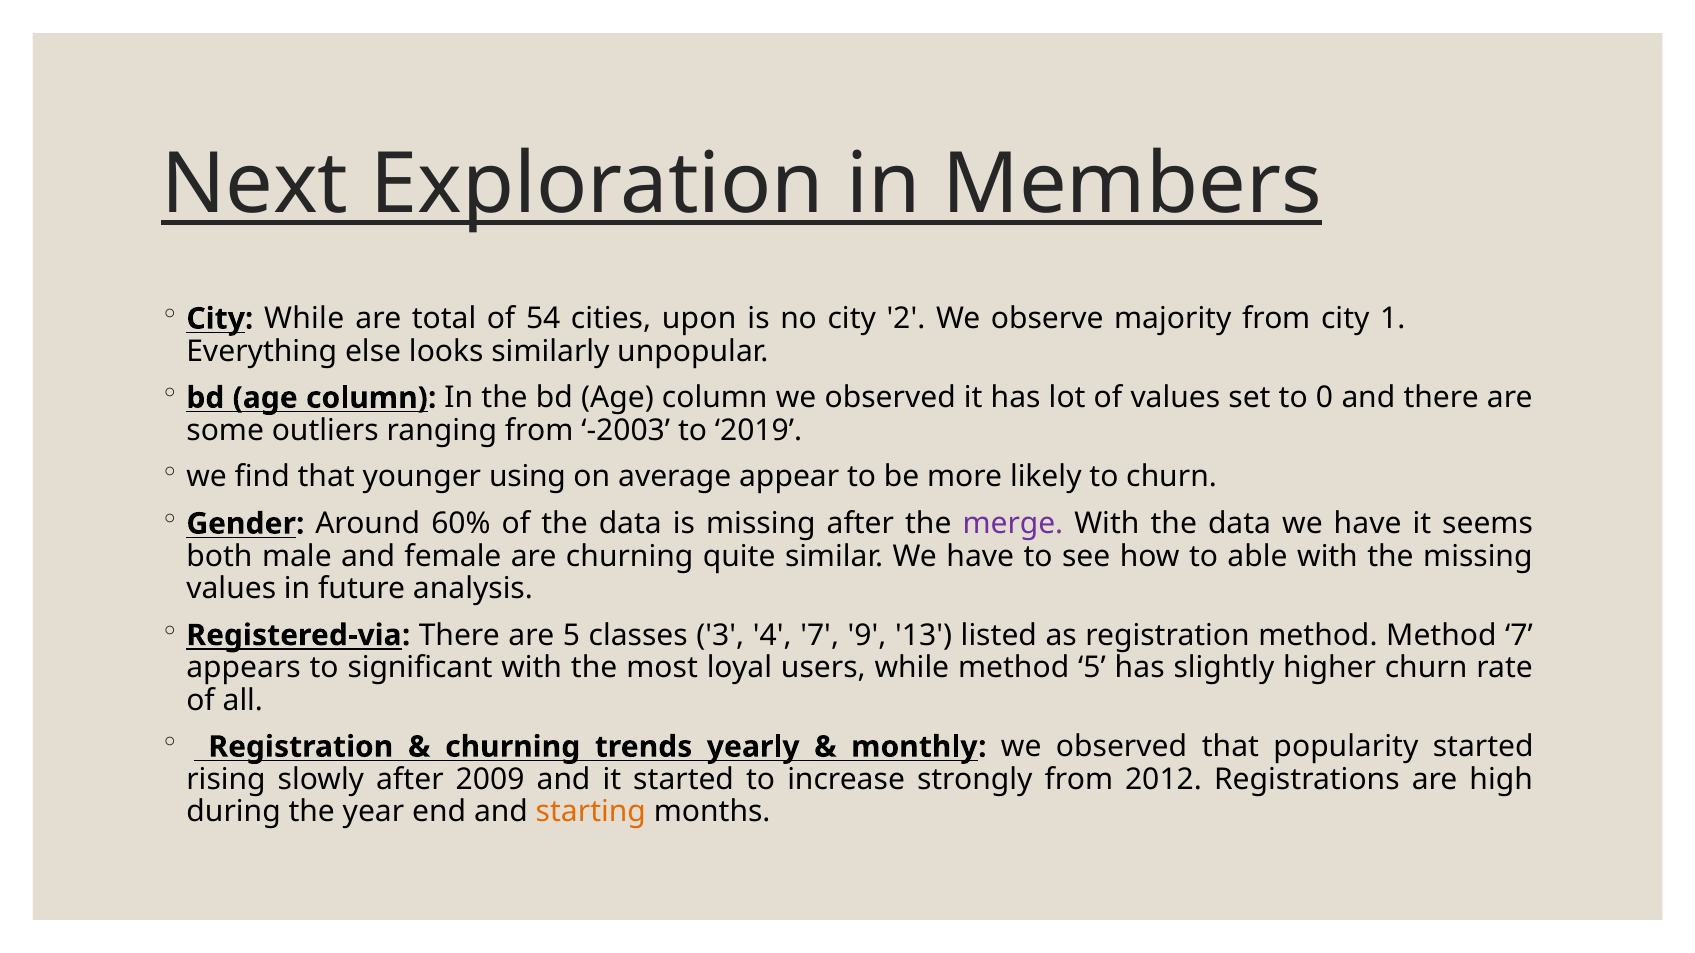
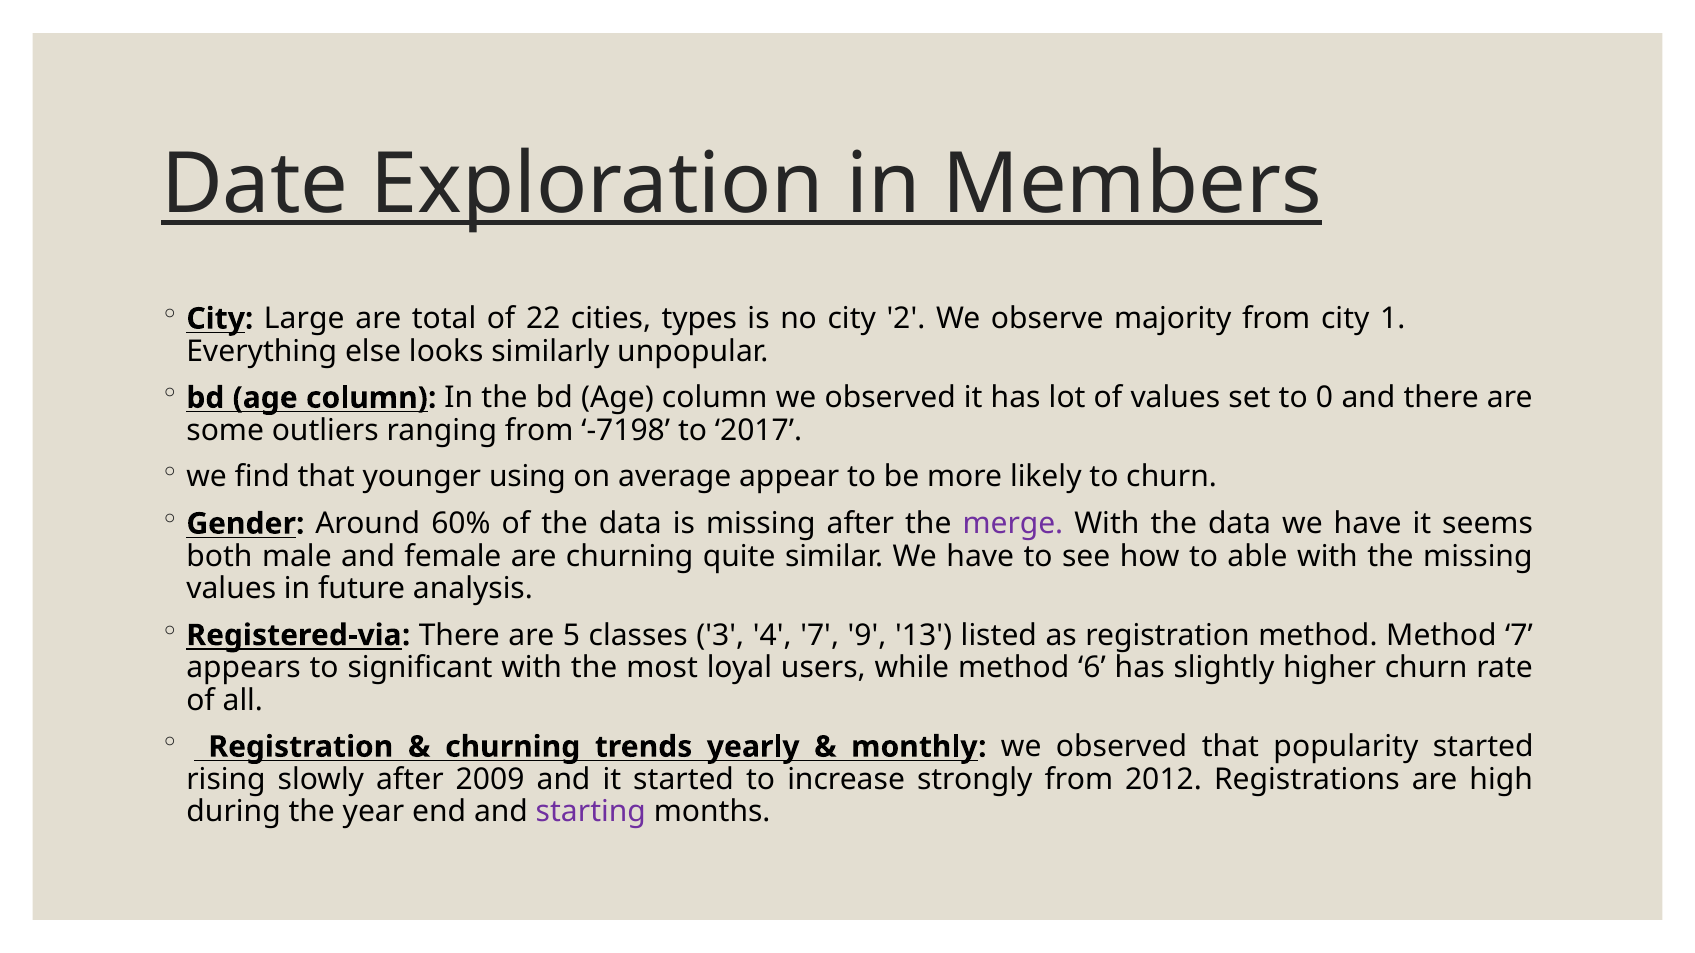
Next: Next -> Date
City While: While -> Large
54: 54 -> 22
upon: upon -> types
-2003: -2003 -> -7198
2019: 2019 -> 2017
method 5: 5 -> 6
starting colour: orange -> purple
